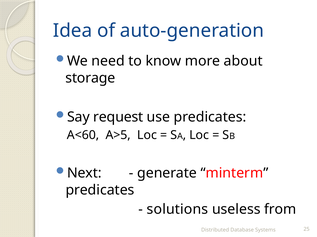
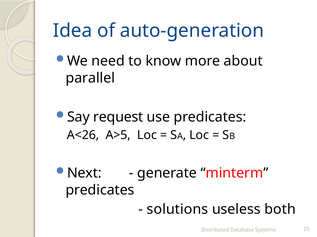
storage: storage -> parallel
A<60: A<60 -> A<26
from: from -> both
